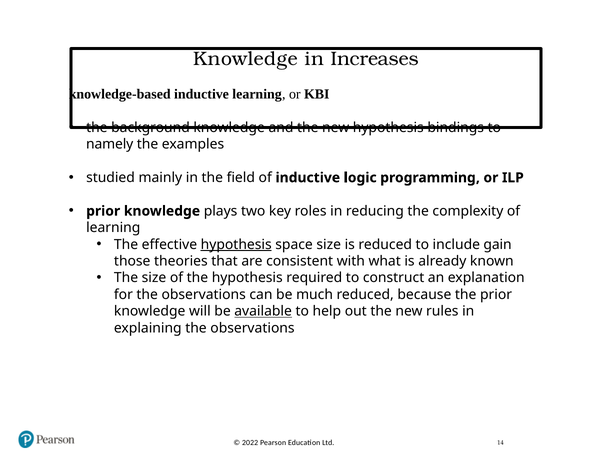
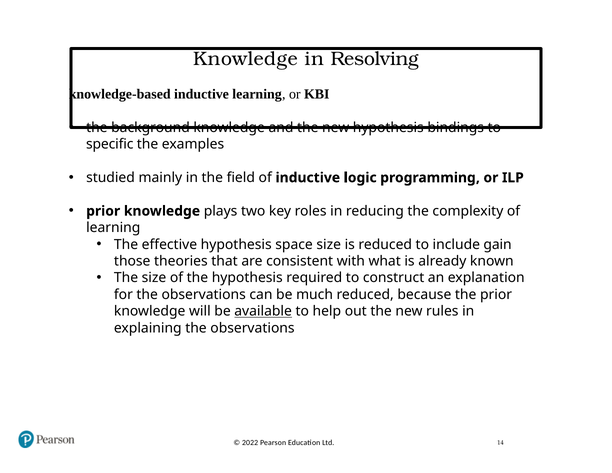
Increases: Increases -> Resolving
namely: namely -> specific
hypothesis at (236, 244) underline: present -> none
